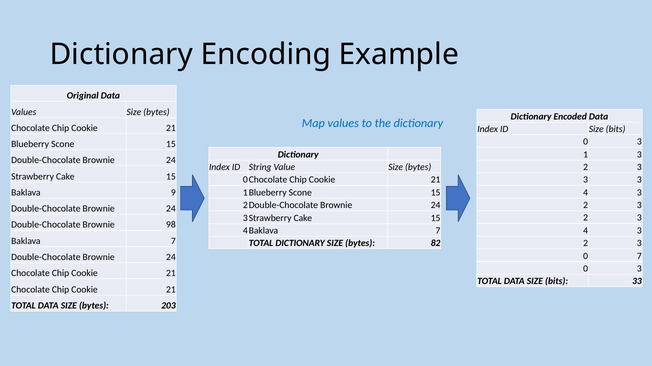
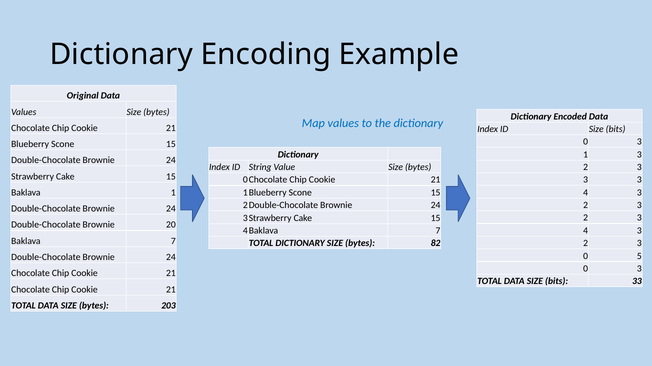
Baklava 9: 9 -> 1
98: 98 -> 20
0 7: 7 -> 5
